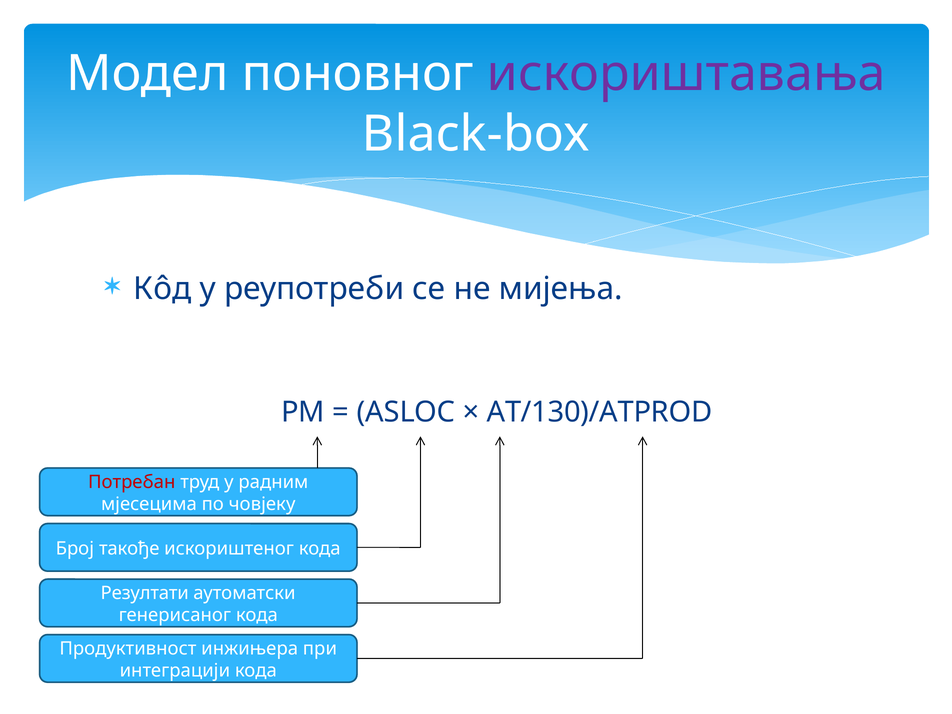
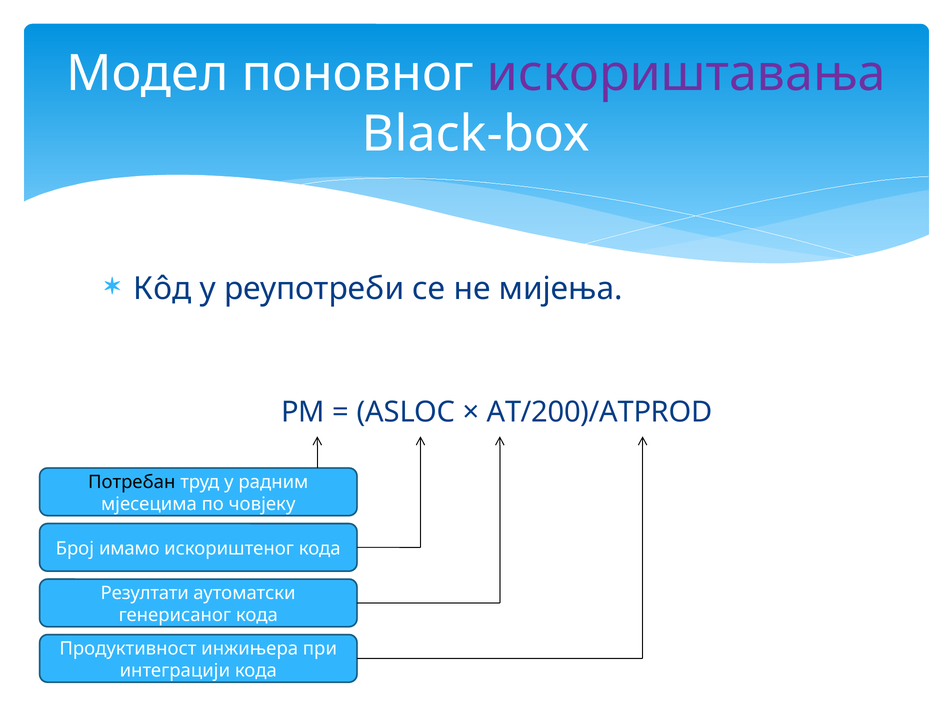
AT/130)/ATPROD: AT/130)/ATPROD -> AT/200)/ATPROD
Потребан colour: red -> black
такође: такође -> имамо
